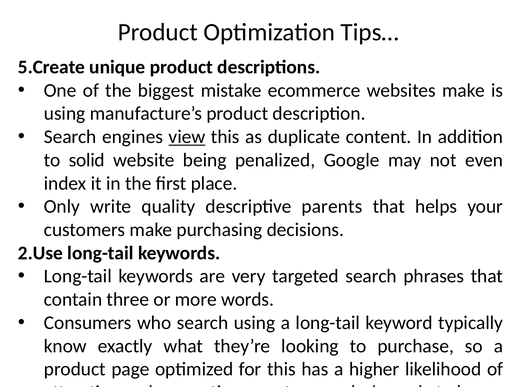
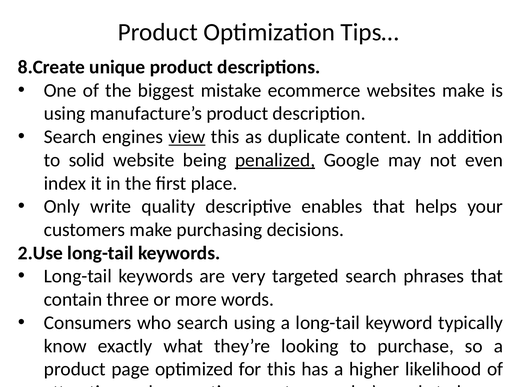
5.Create: 5.Create -> 8.Create
penalized underline: none -> present
parents: parents -> enables
